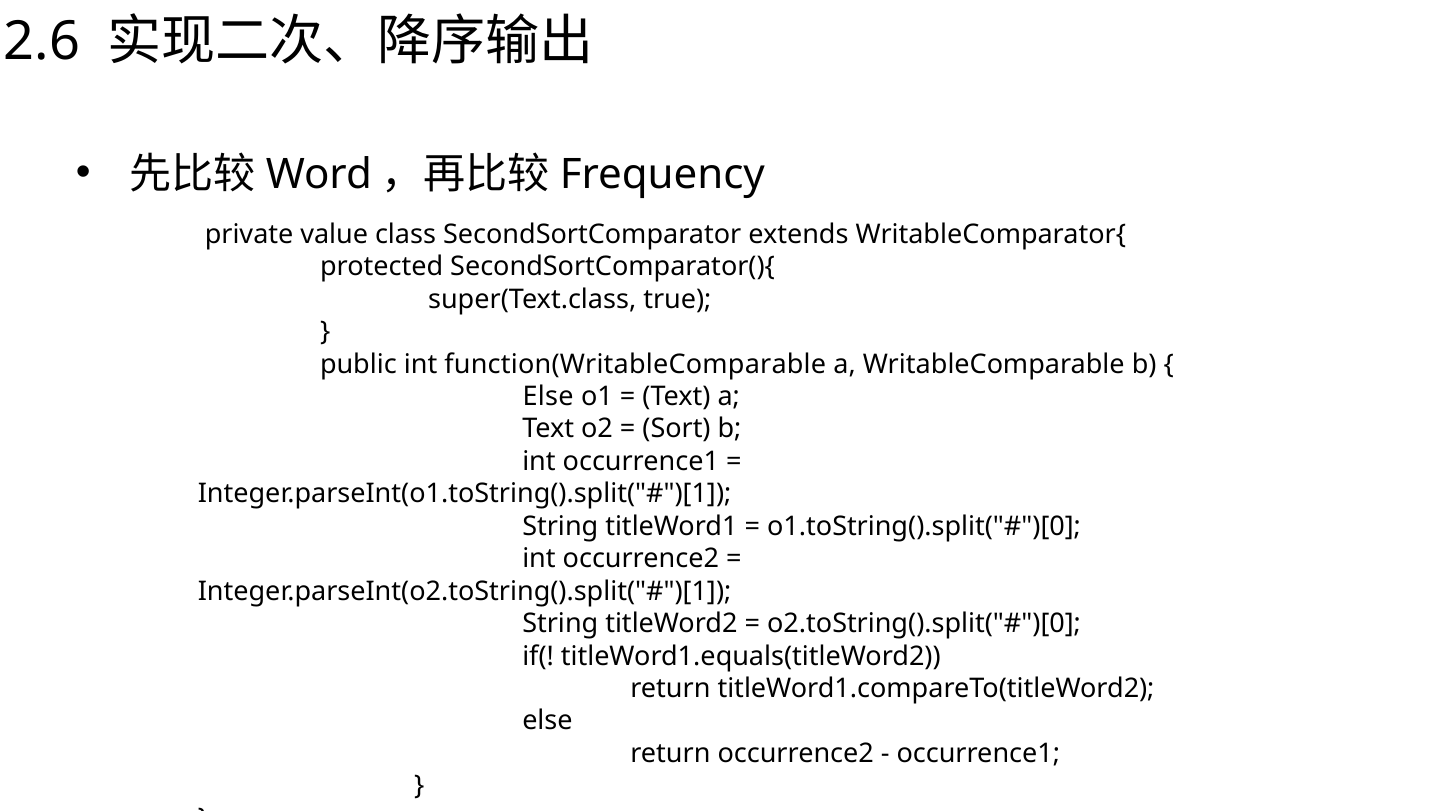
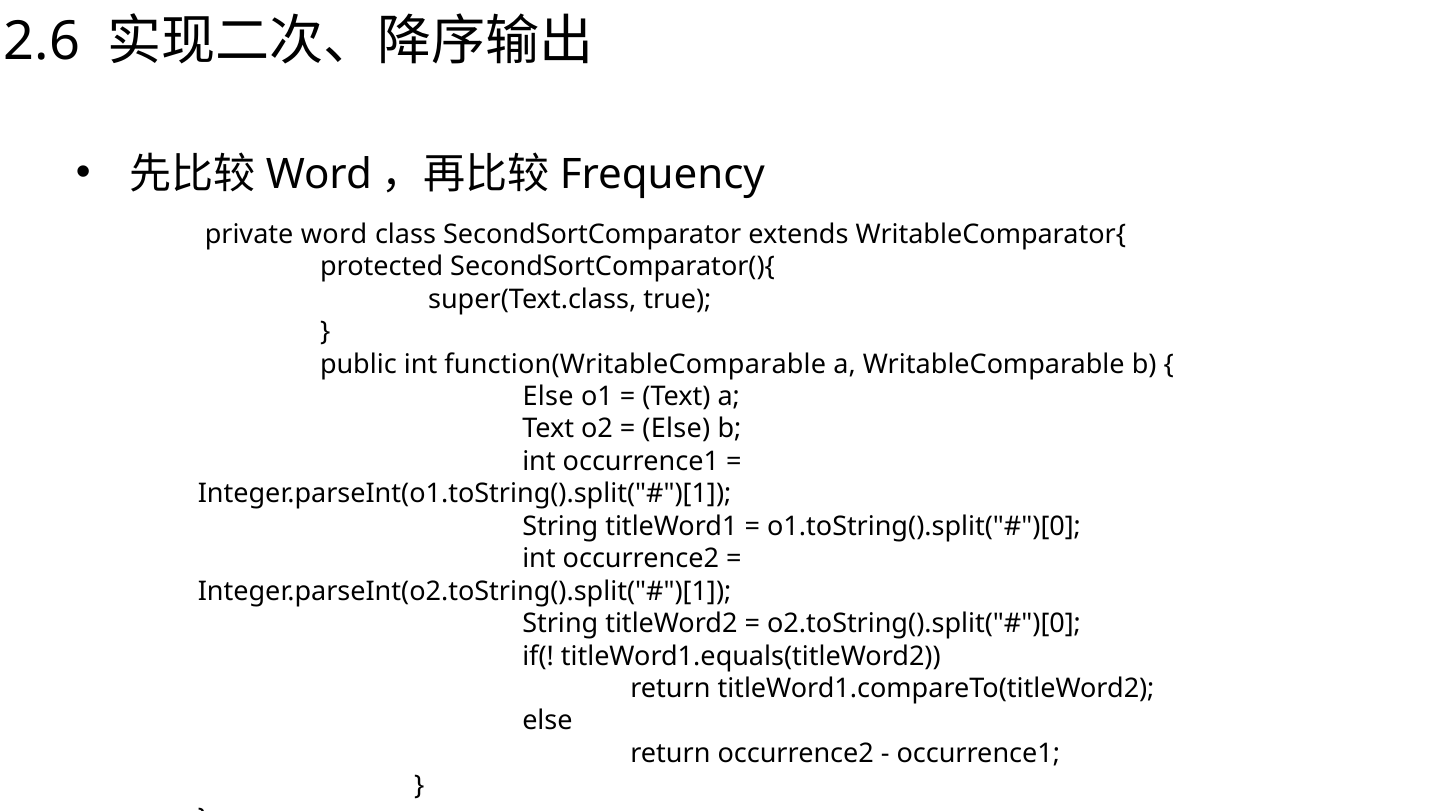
private value: value -> word
Sort at (677, 429): Sort -> Else
